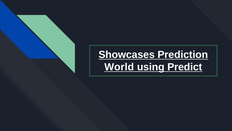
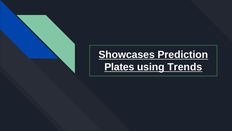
World: World -> Plates
Predict: Predict -> Trends
